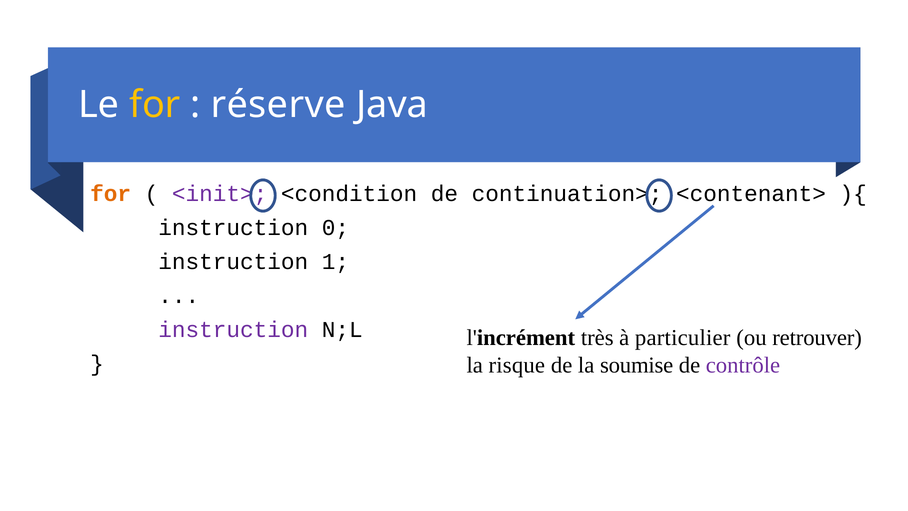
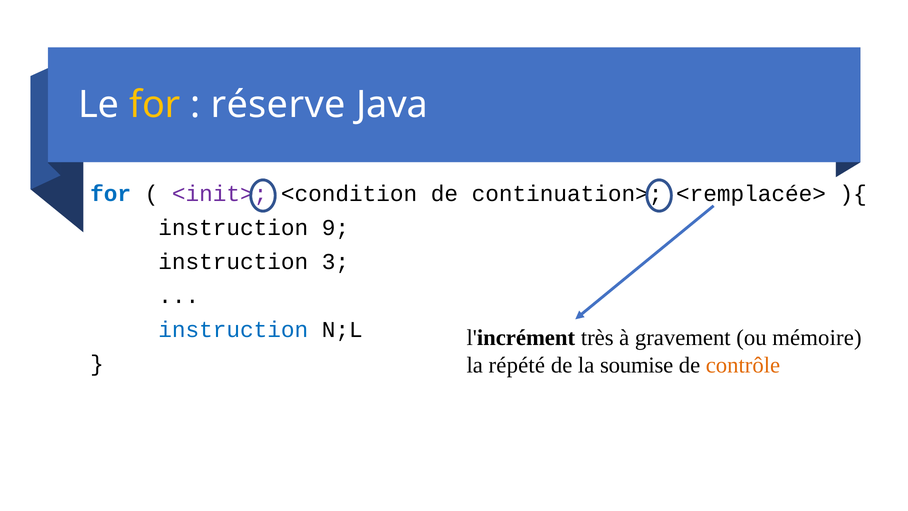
for at (111, 194) colour: orange -> blue
<contenant>: <contenant> -> <remplacée>
0: 0 -> 9
1: 1 -> 3
instruction at (233, 330) colour: purple -> blue
particulier: particulier -> gravement
retrouver: retrouver -> mémoire
risque: risque -> répété
contrôle colour: purple -> orange
